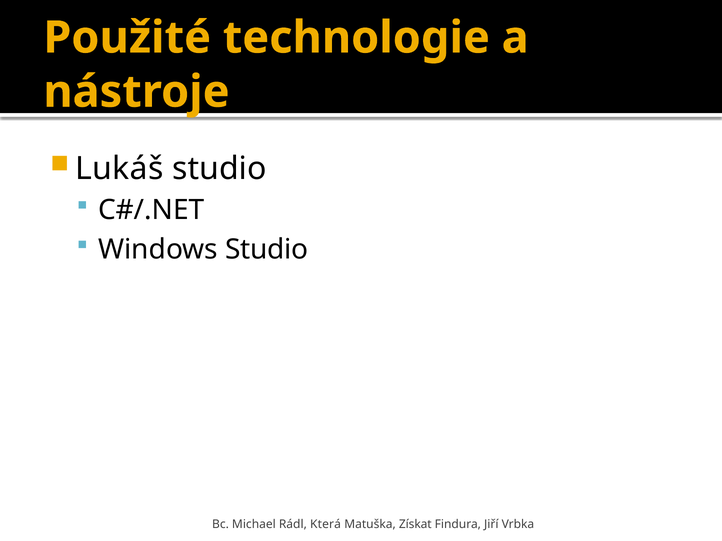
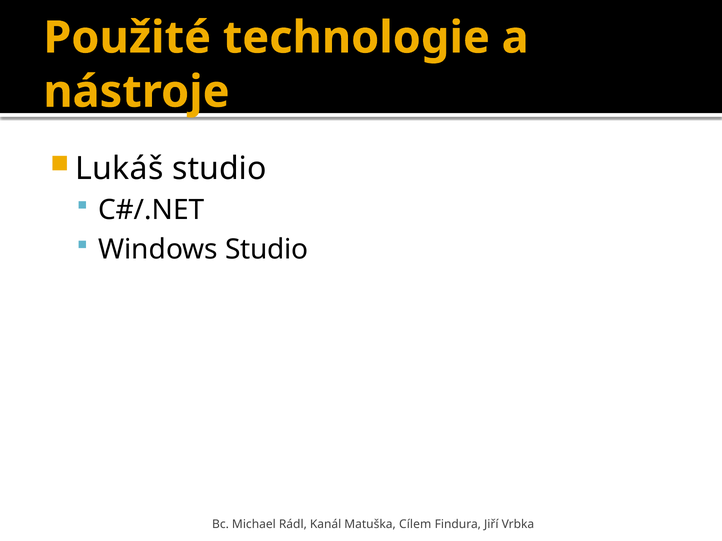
Která: Která -> Kanál
Získat: Získat -> Cílem
